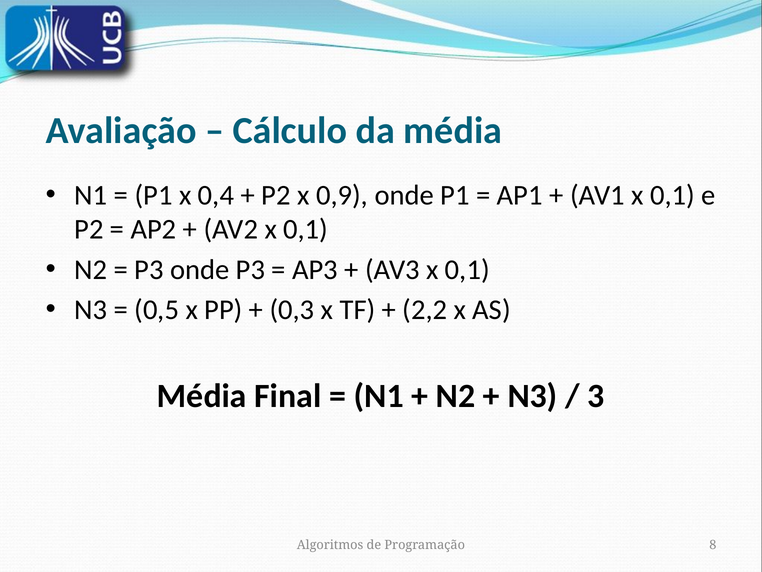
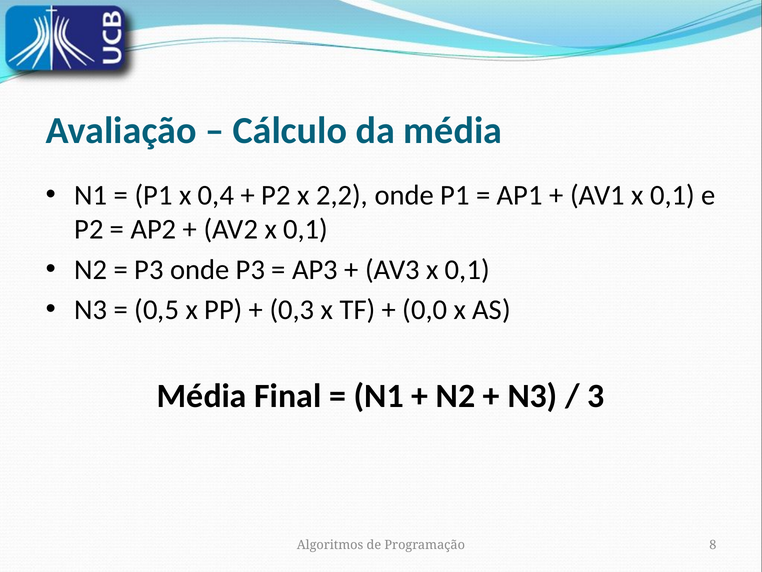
0,9: 0,9 -> 2,2
2,2: 2,2 -> 0,0
